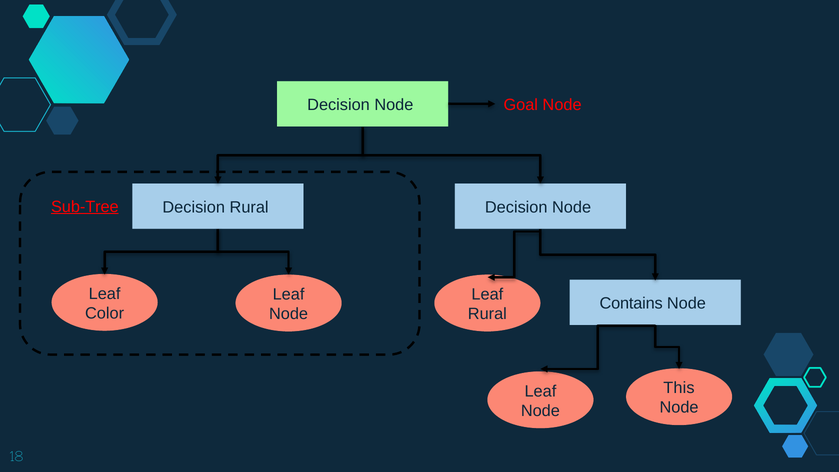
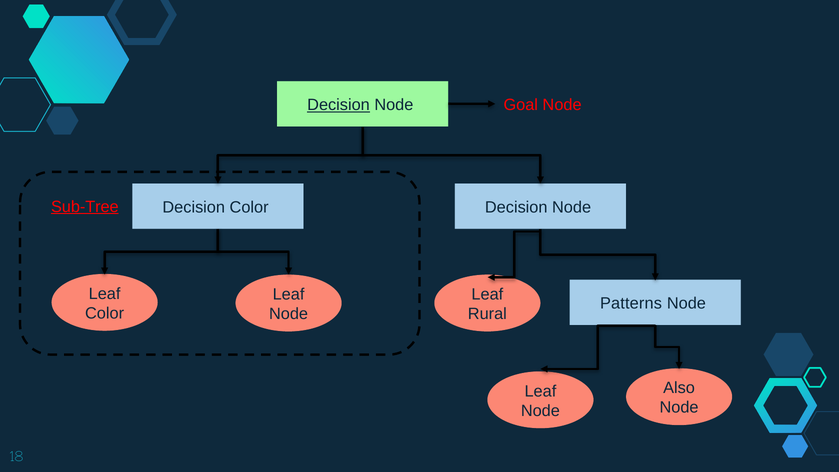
Decision at (339, 105) underline: none -> present
Decision Rural: Rural -> Color
Contains: Contains -> Patterns
This: This -> Also
